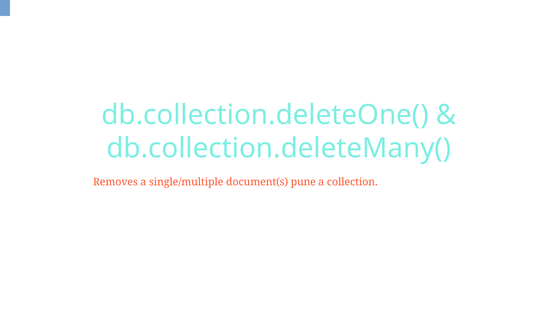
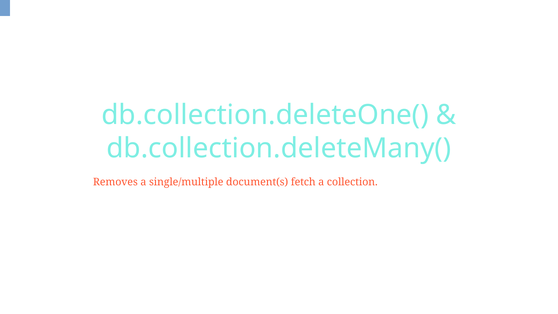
pune: pune -> fetch
